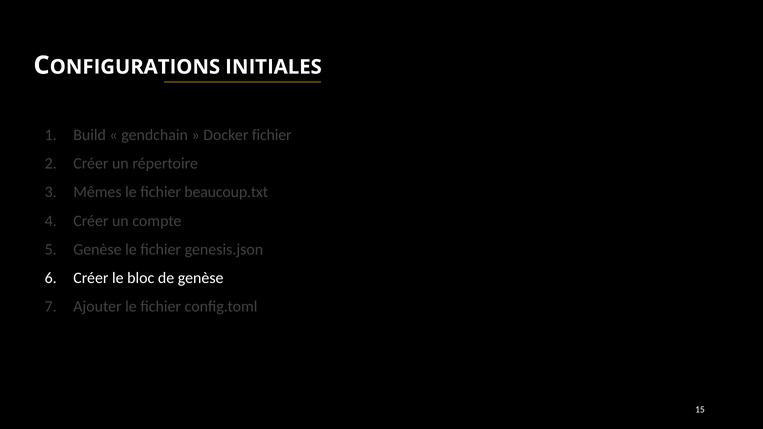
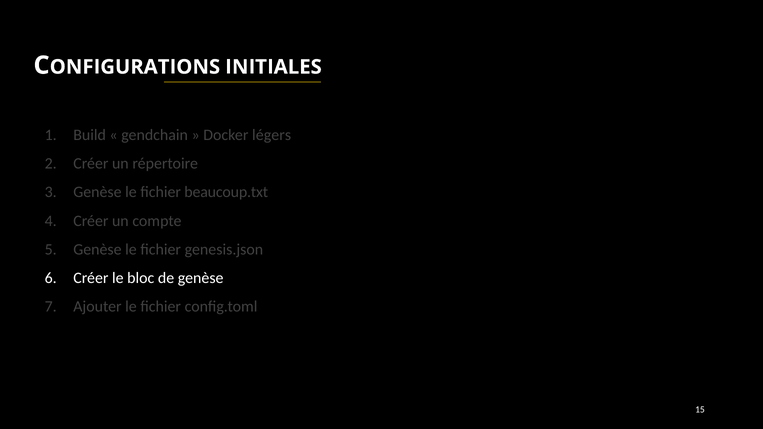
Docker fichier: fichier -> légers
Mêmes at (97, 192): Mêmes -> Genèse
